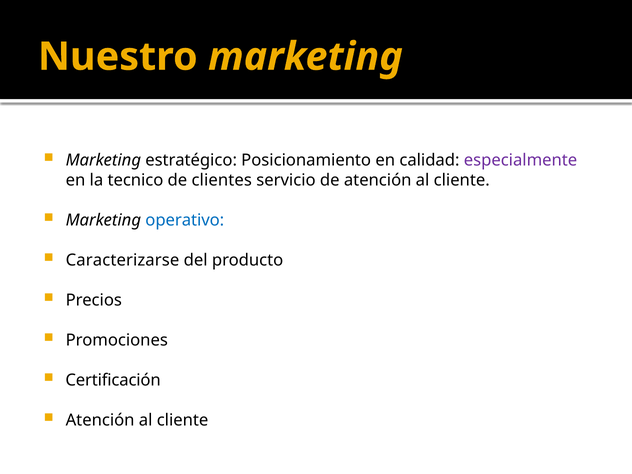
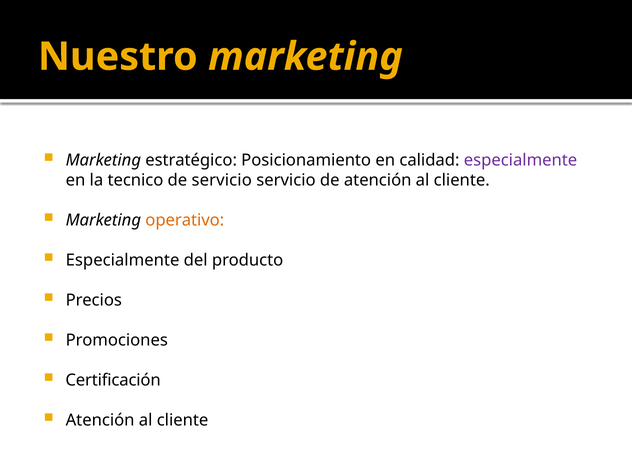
de clientes: clientes -> servicio
operativo colour: blue -> orange
Caracterizarse at (123, 260): Caracterizarse -> Especialmente
